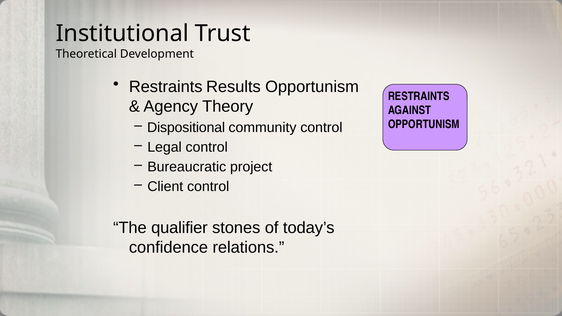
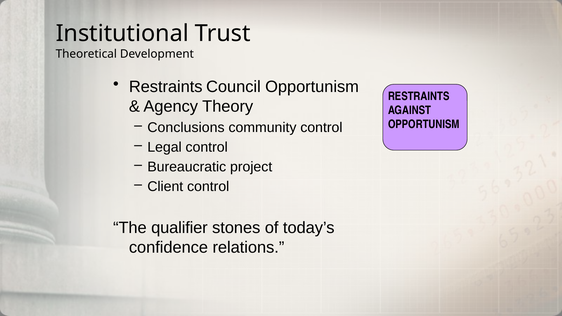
Results: Results -> Council
Dispositional: Dispositional -> Conclusions
